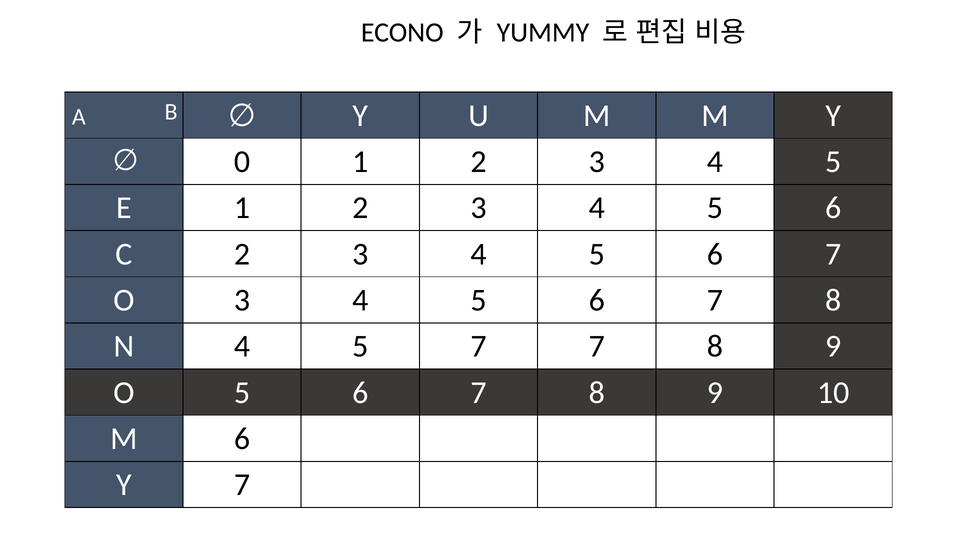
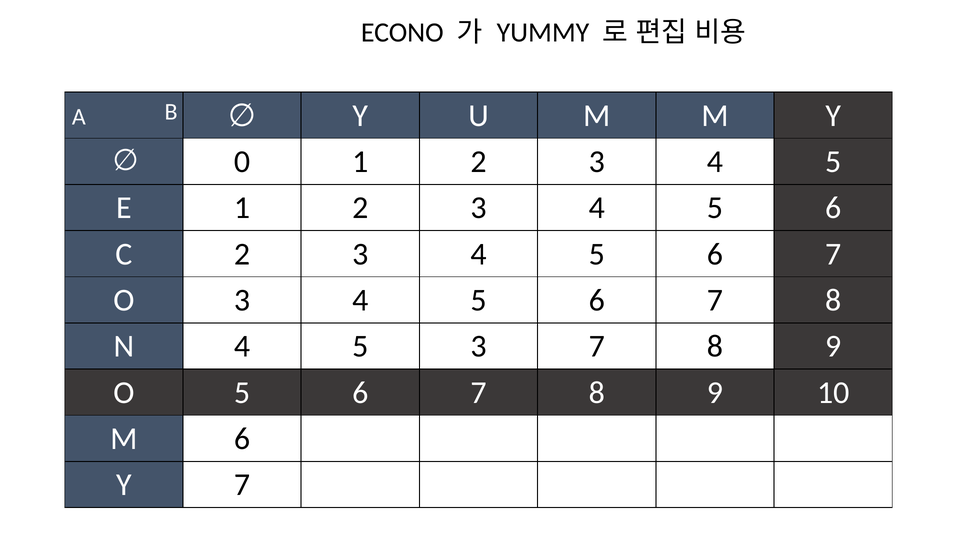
5 7: 7 -> 3
